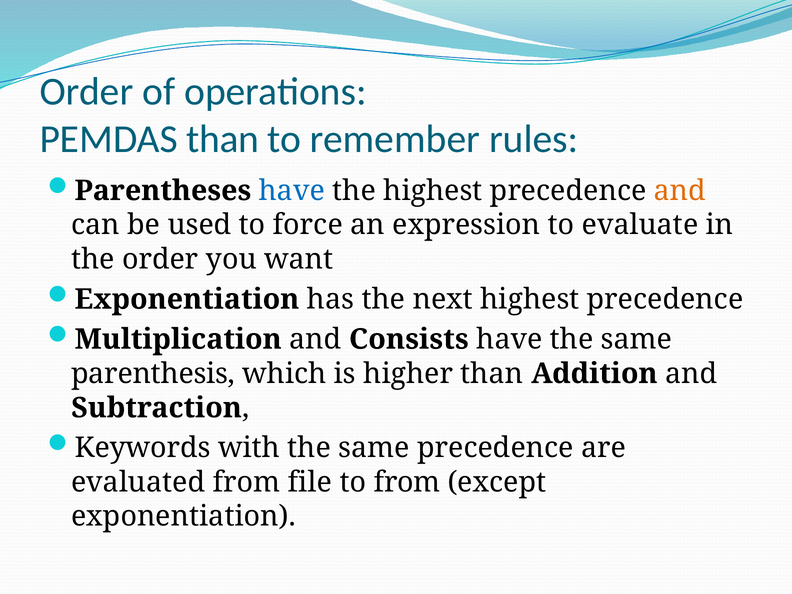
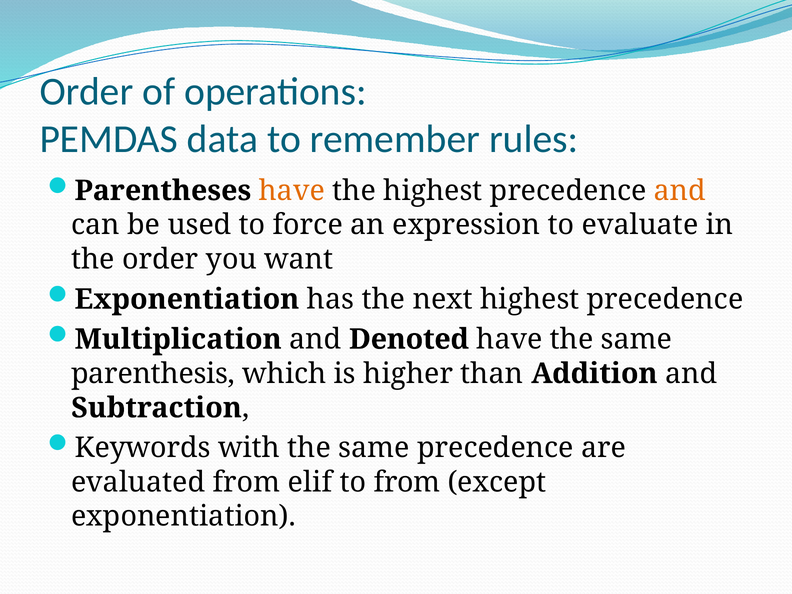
PEMDAS than: than -> data
have at (292, 191) colour: blue -> orange
Consists: Consists -> Denoted
file: file -> elif
